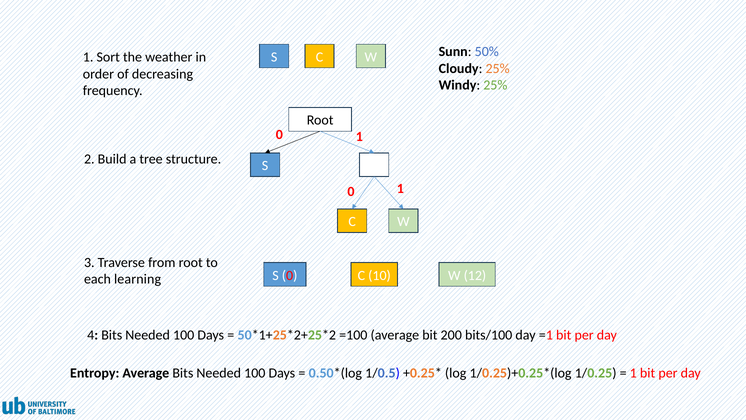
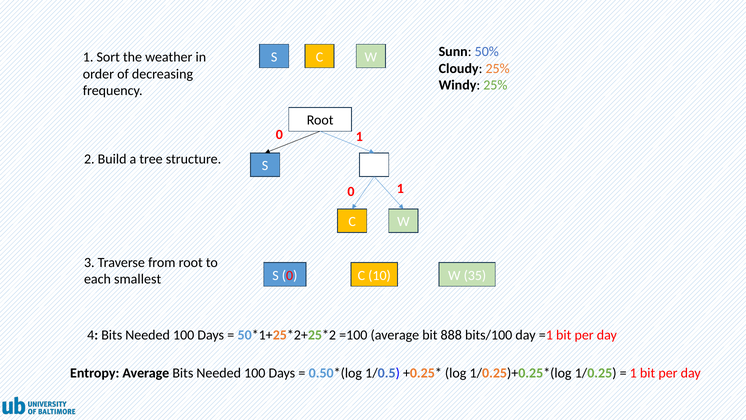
learning: learning -> smallest
12: 12 -> 35
200: 200 -> 888
